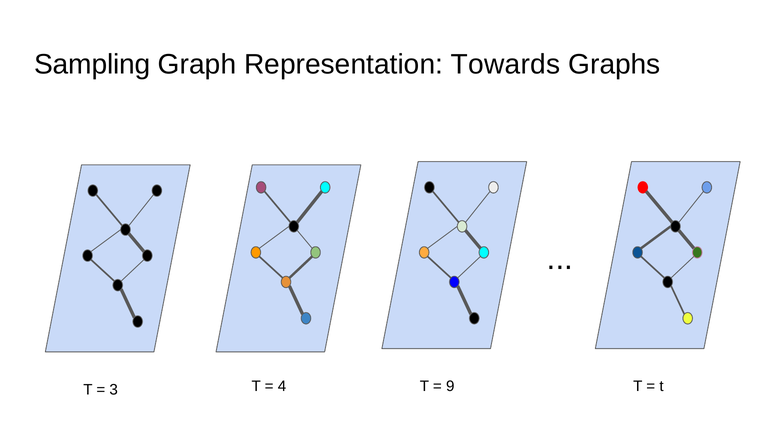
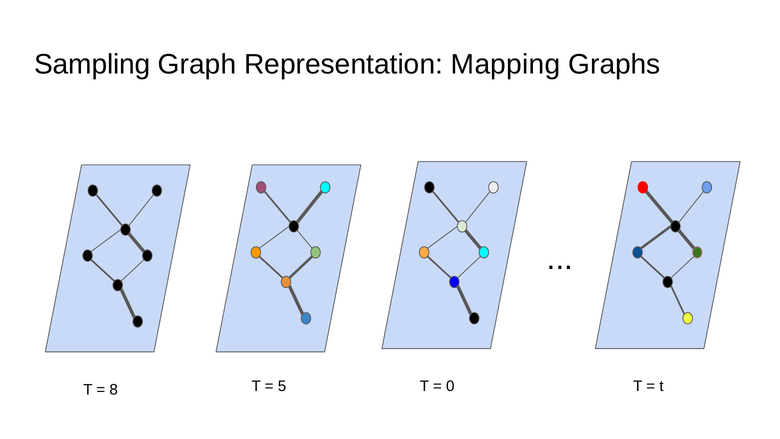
Towards: Towards -> Mapping
3: 3 -> 8
4: 4 -> 5
9: 9 -> 0
